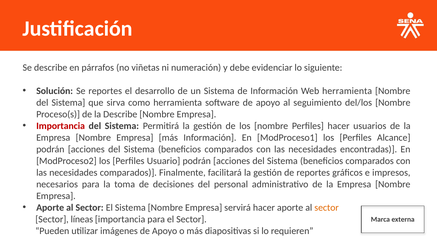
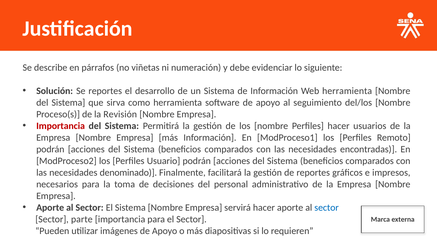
la Describe: Describe -> Revisión
Alcance: Alcance -> Remoto
necesidades comparados: comparados -> denominado
sector at (327, 207) colour: orange -> blue
líneas: líneas -> parte
